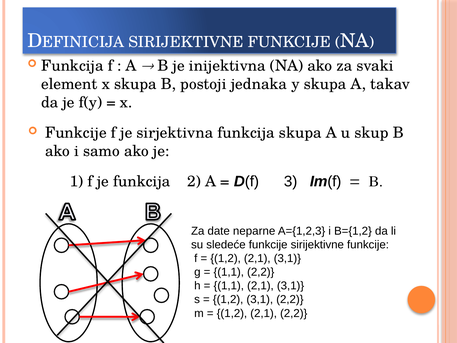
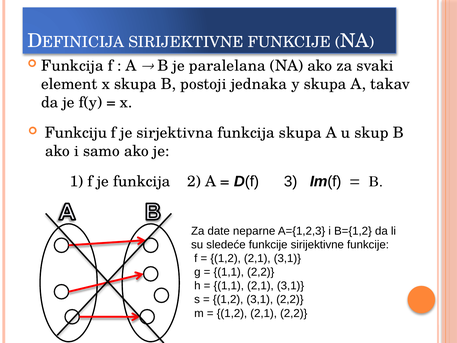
inijektivna: inijektivna -> paralelana
Funkcije at (76, 133): Funkcije -> Funkciju
